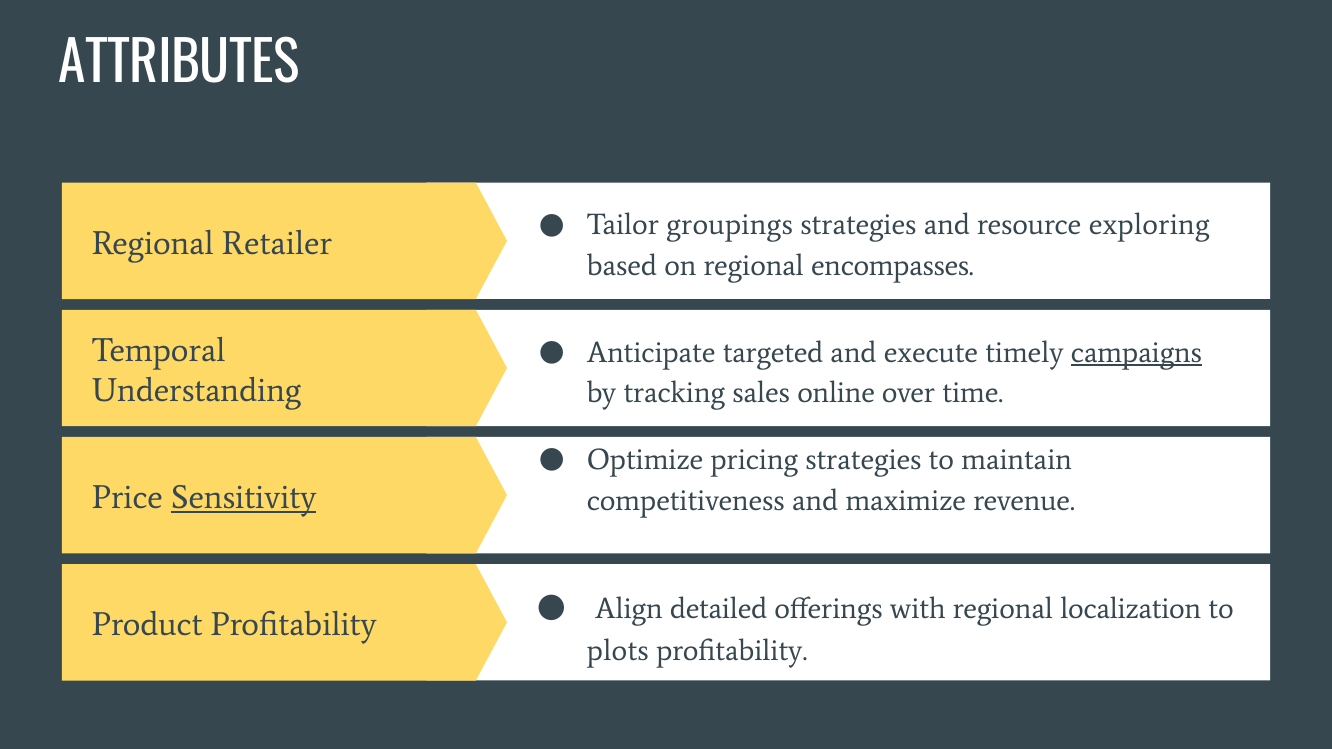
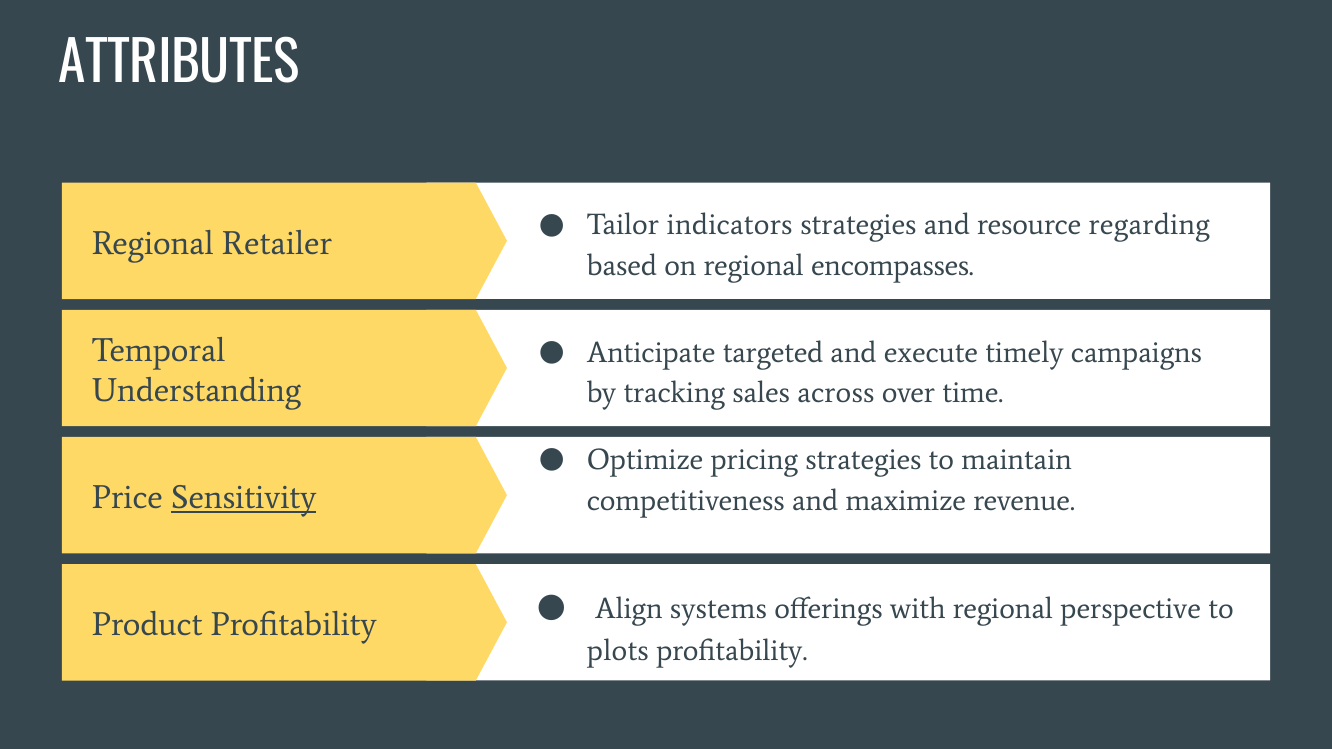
groupings: groupings -> indicators
exploring: exploring -> regarding
campaigns underline: present -> none
online: online -> across
detailed: detailed -> systems
localization: localization -> perspective
